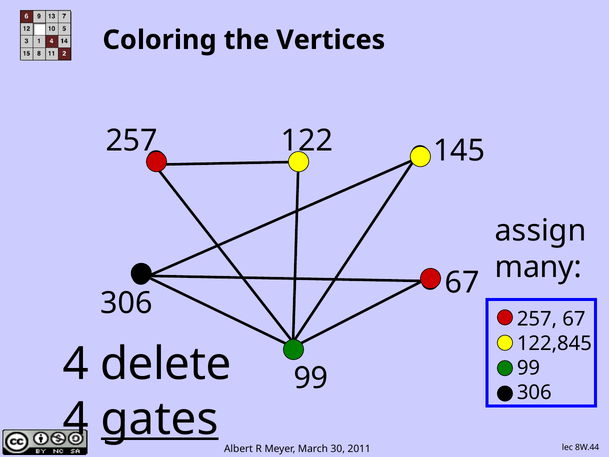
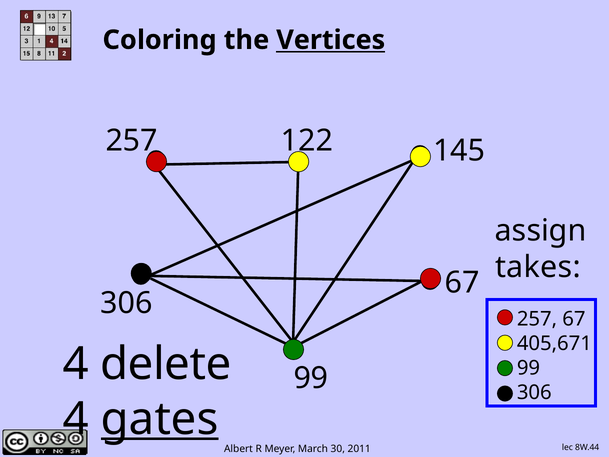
Vertices underline: none -> present
many: many -> takes
122,845: 122,845 -> 405,671
